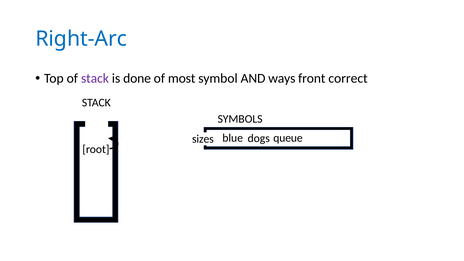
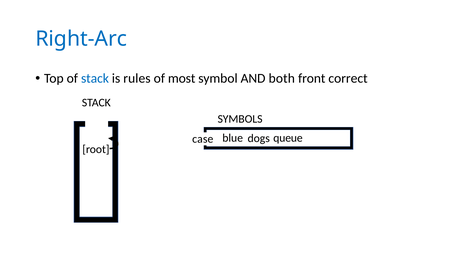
stack at (95, 78) colour: purple -> blue
done: done -> rules
ways: ways -> both
sizes: sizes -> case
